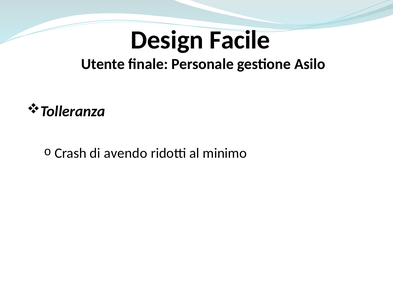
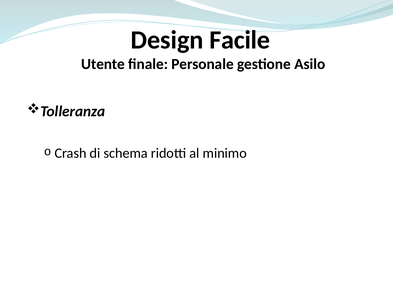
avendo: avendo -> schema
